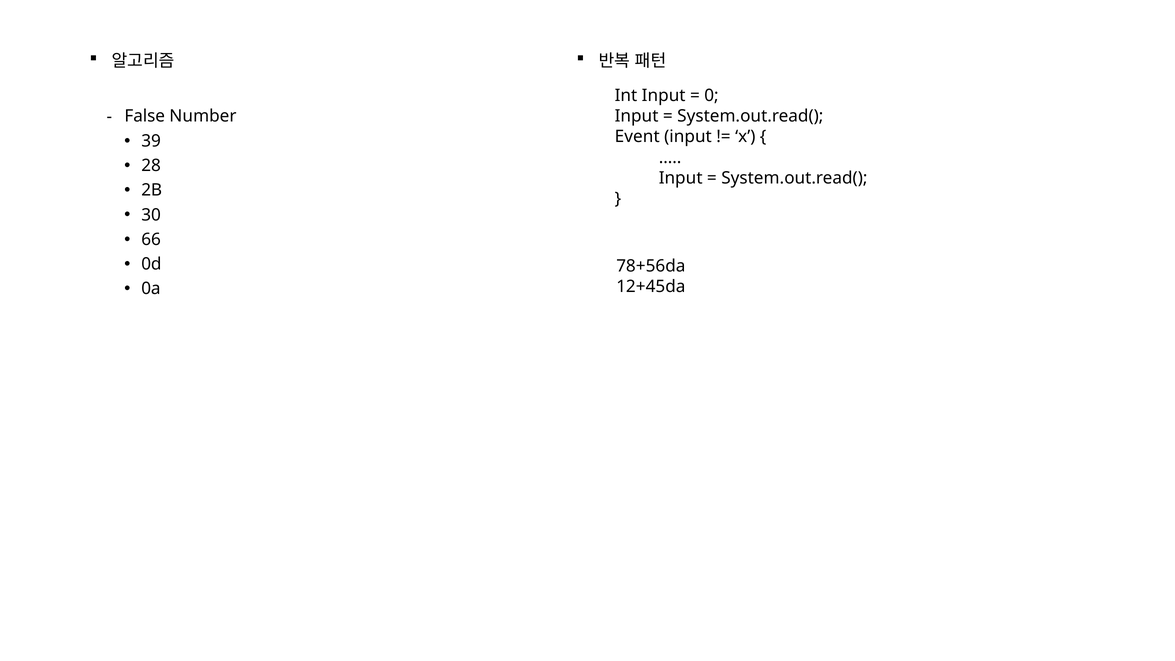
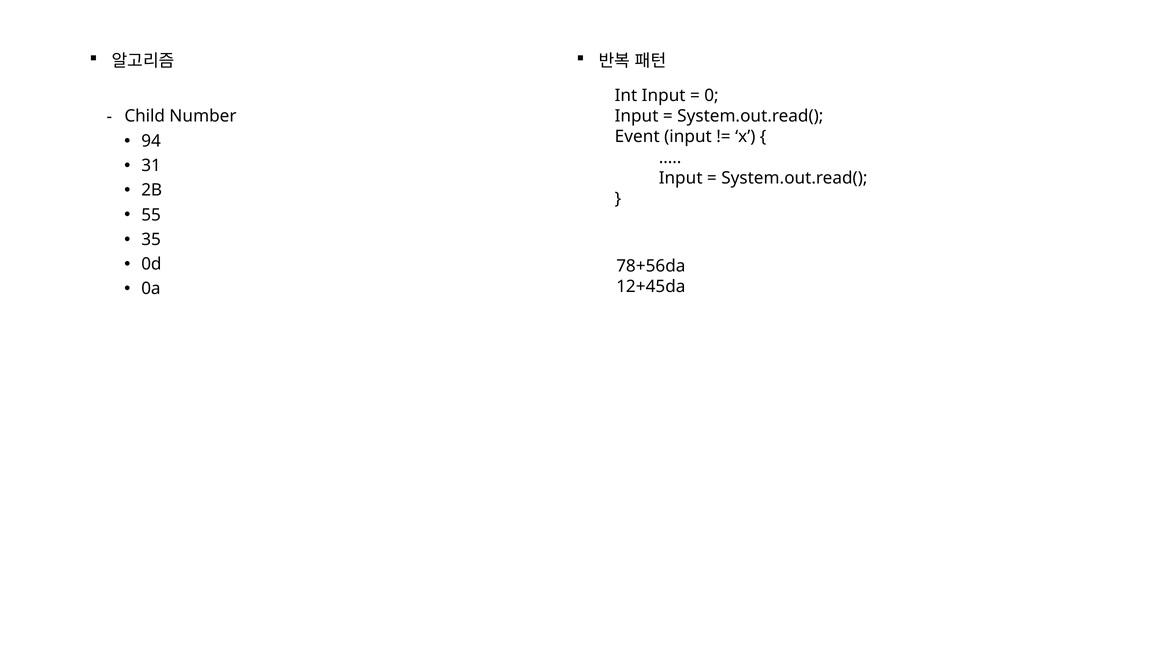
False: False -> Child
39: 39 -> 94
28: 28 -> 31
30: 30 -> 55
66: 66 -> 35
